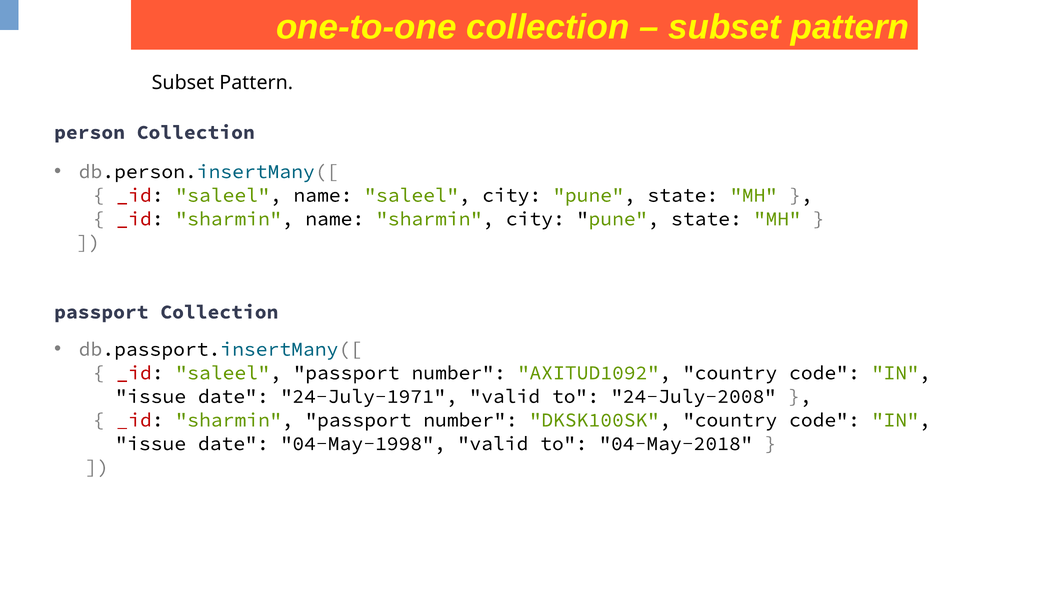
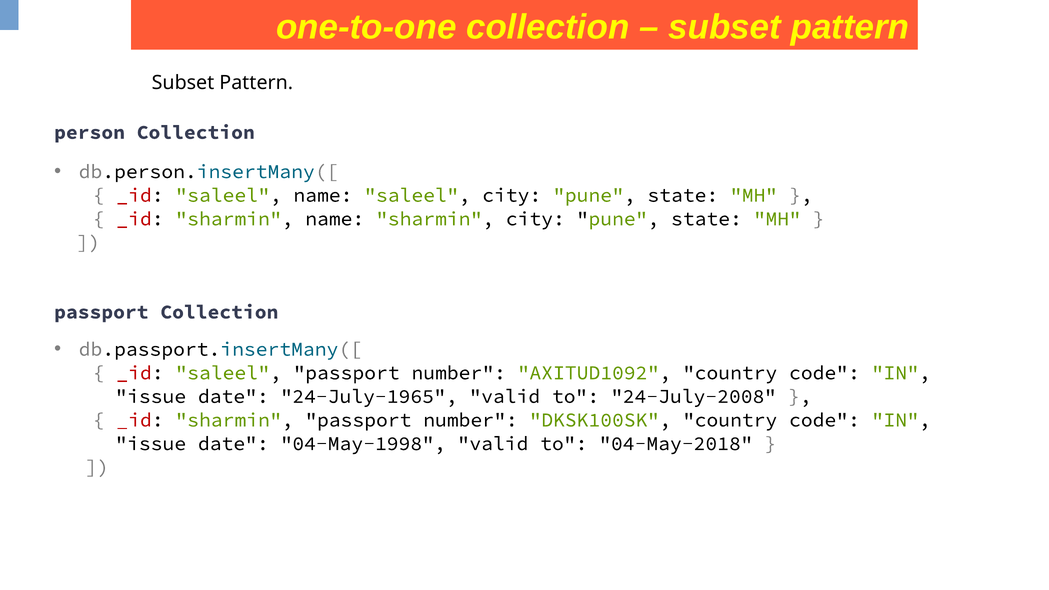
24-July-1971: 24-July-1971 -> 24-July-1965
